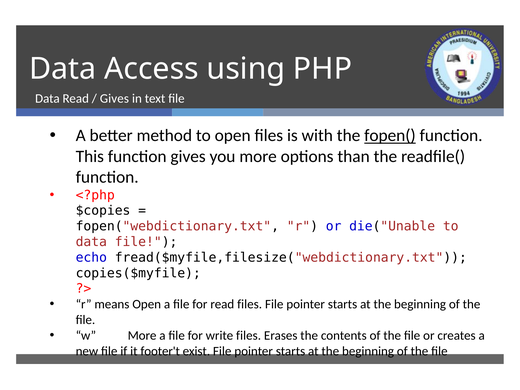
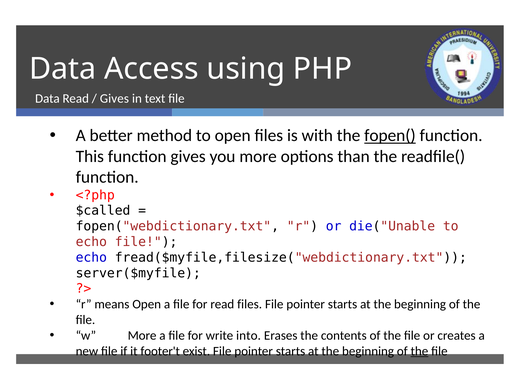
$copies: $copies -> $called
data at (91, 242): data -> echo
copies($myfile: copies($myfile -> server($myfile
write files: files -> into
the at (419, 351) underline: none -> present
